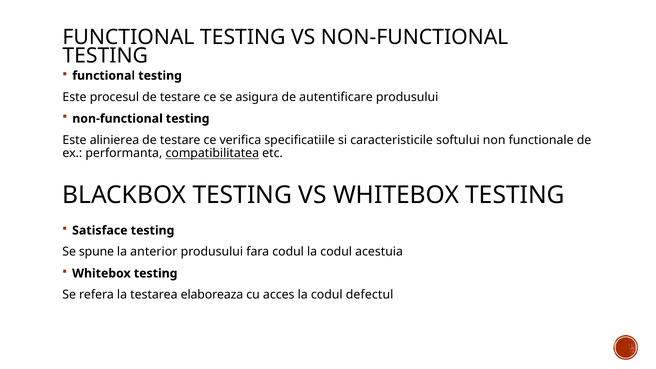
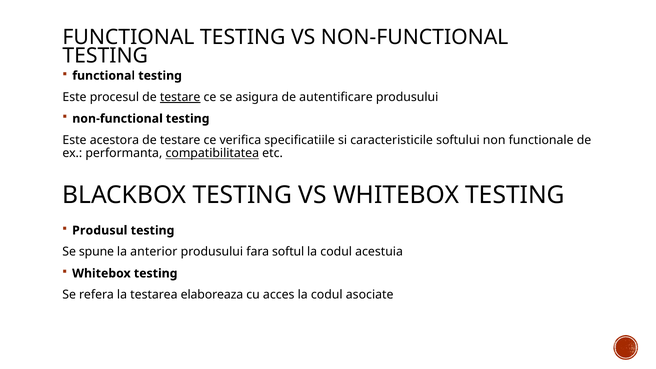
testare at (180, 97) underline: none -> present
alinierea: alinierea -> acestora
Satisface: Satisface -> Produsul
fara codul: codul -> softul
defectul: defectul -> asociate
